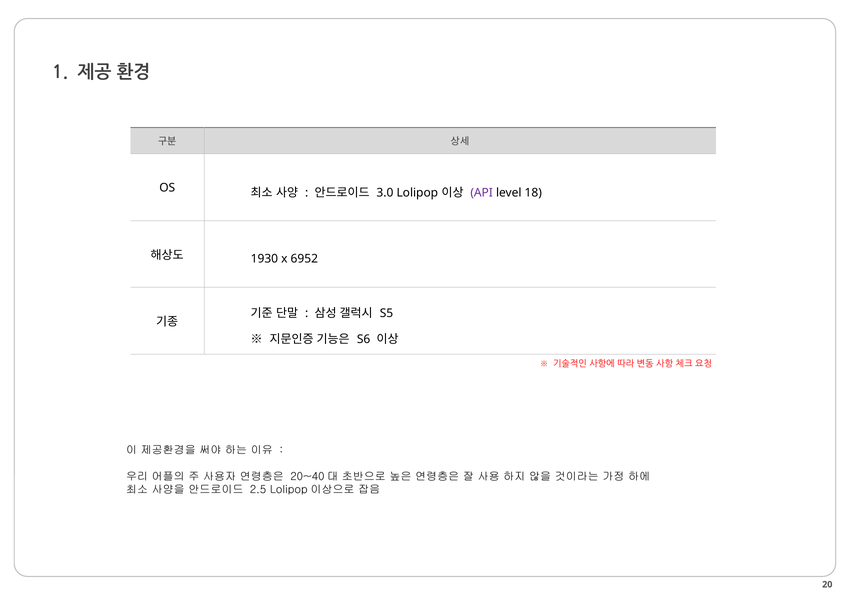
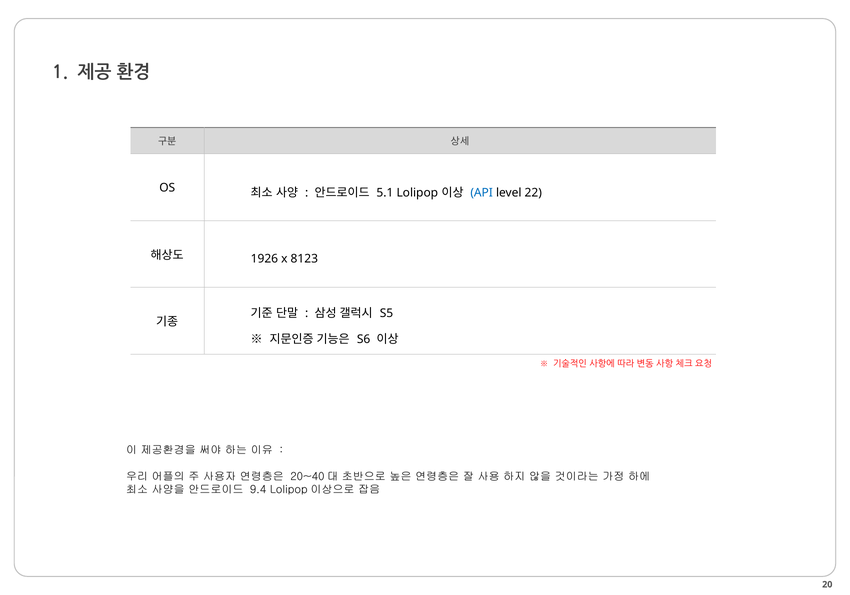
3.0: 3.0 -> 5.1
API colour: purple -> blue
18: 18 -> 22
1930: 1930 -> 1926
6952: 6952 -> 8123
2.5: 2.5 -> 9.4
